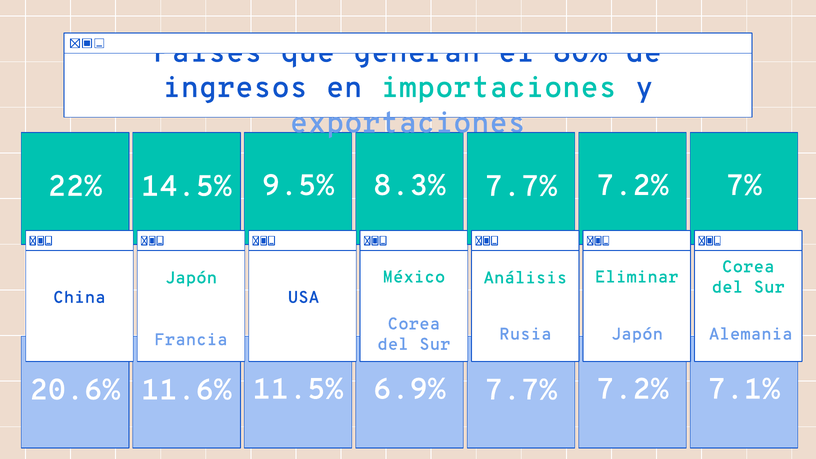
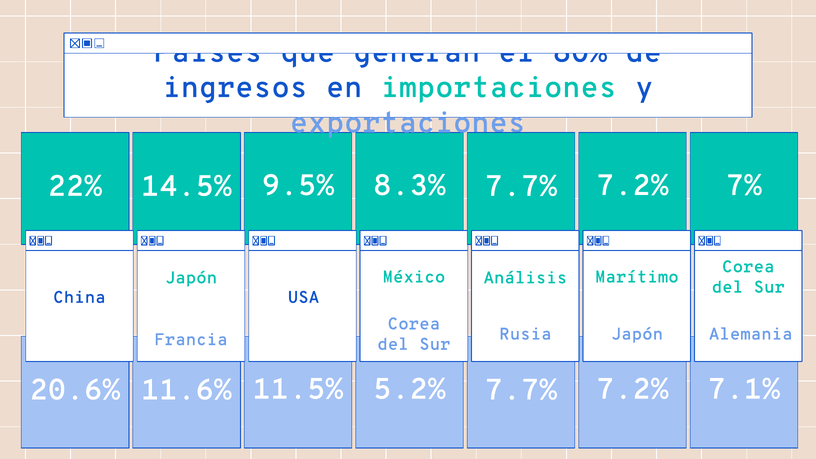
Eliminar: Eliminar -> Marítimo
6.9%: 6.9% -> 5.2%
